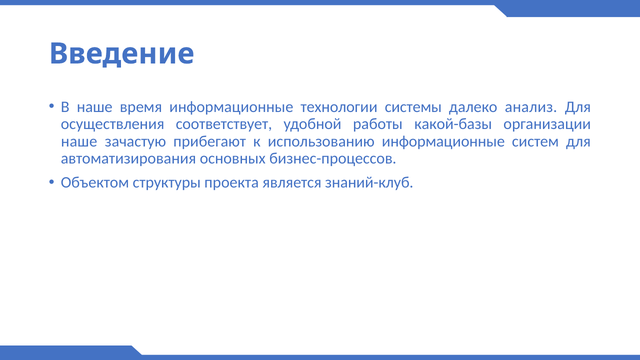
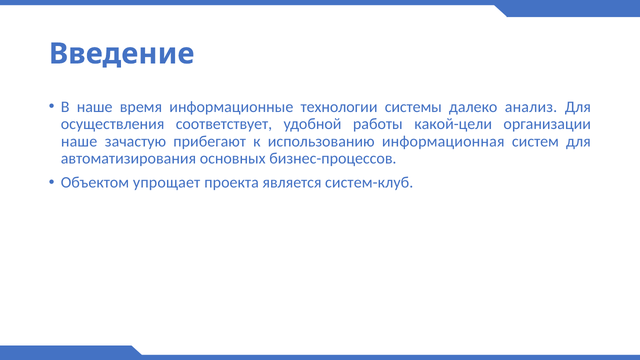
какой-базы: какой-базы -> какой-цели
использованию информационные: информационные -> информационная
структуры: структуры -> упрощает
знаний-клуб: знаний-клуб -> систем-клуб
